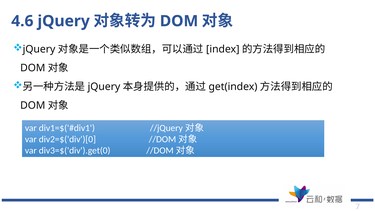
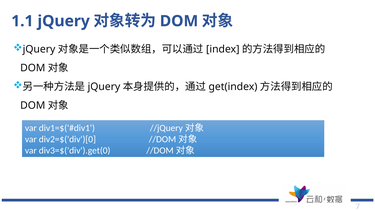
4.6: 4.6 -> 1.1
